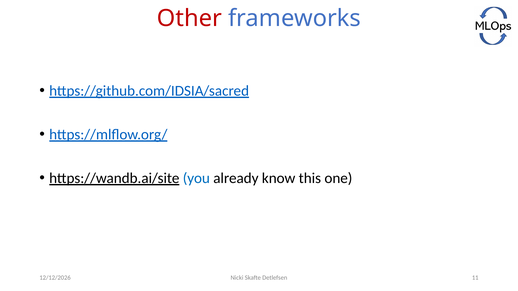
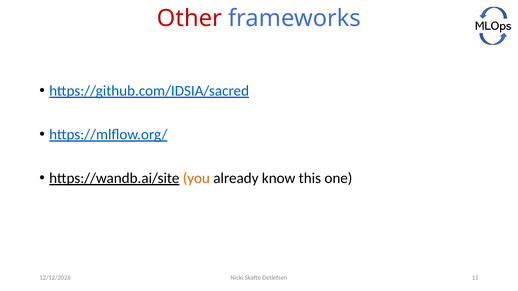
you colour: blue -> orange
